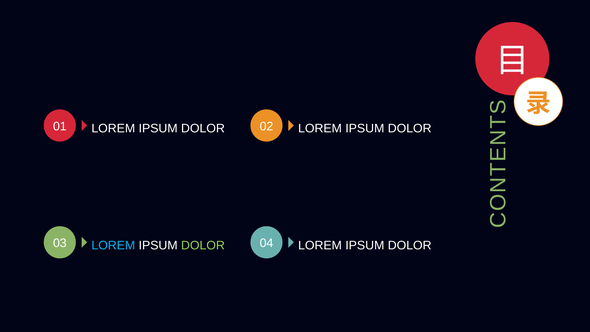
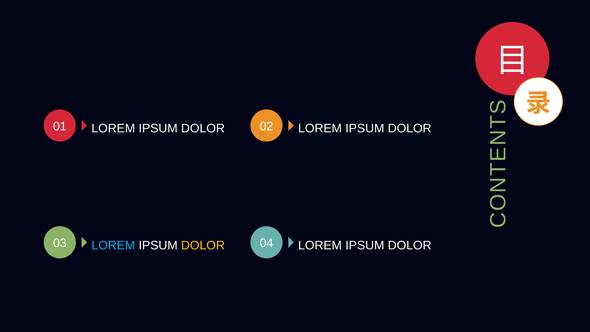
DOLOR at (203, 245) colour: light green -> yellow
